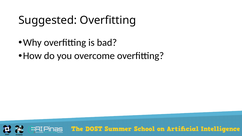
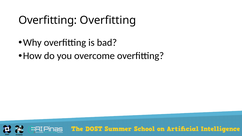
Suggested at (48, 20): Suggested -> Overfitting
